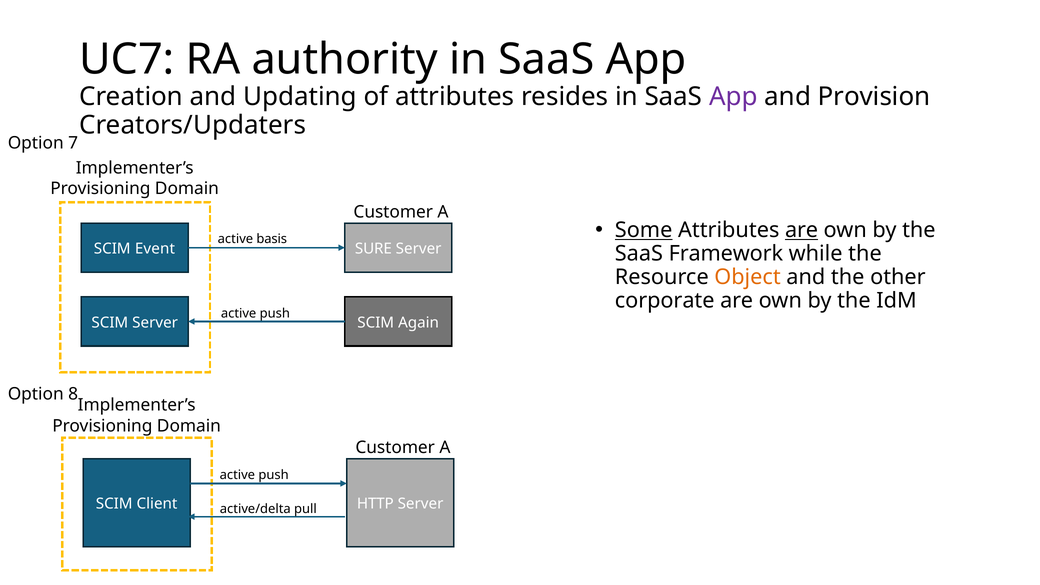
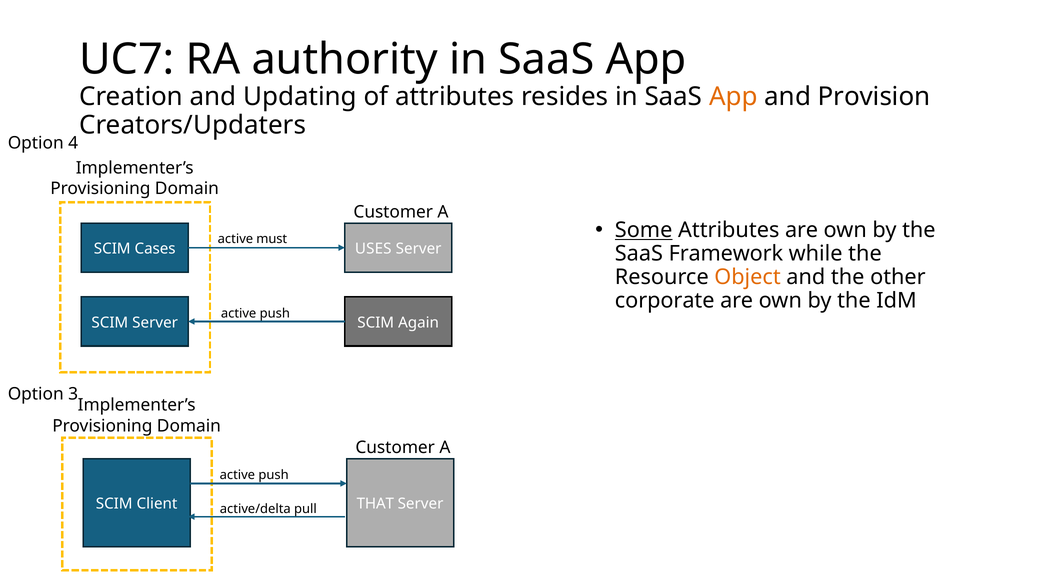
App at (733, 97) colour: purple -> orange
7: 7 -> 4
are at (802, 230) underline: present -> none
basis: basis -> must
Event: Event -> Cases
SURE: SURE -> USES
8: 8 -> 3
HTTP: HTTP -> THAT
